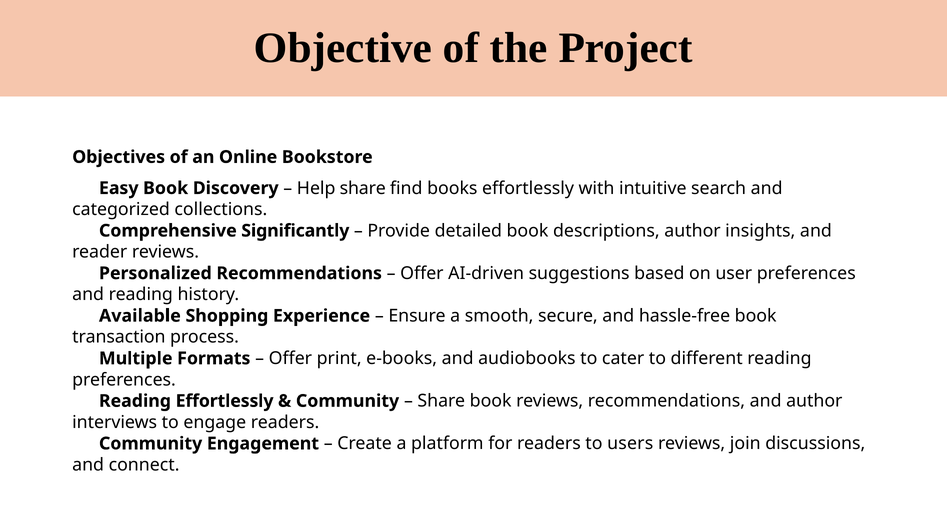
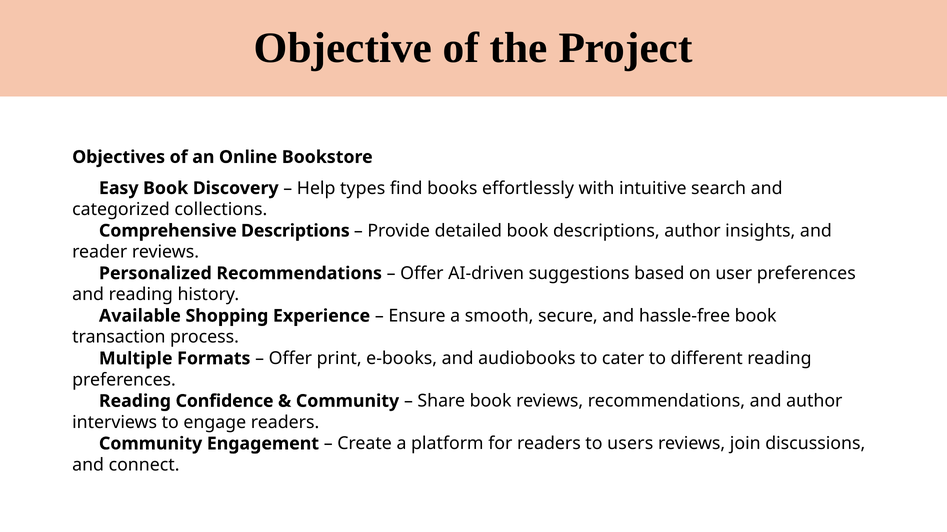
Help share: share -> types
Comprehensive Significantly: Significantly -> Descriptions
Reading Effortlessly: Effortlessly -> Confidence
